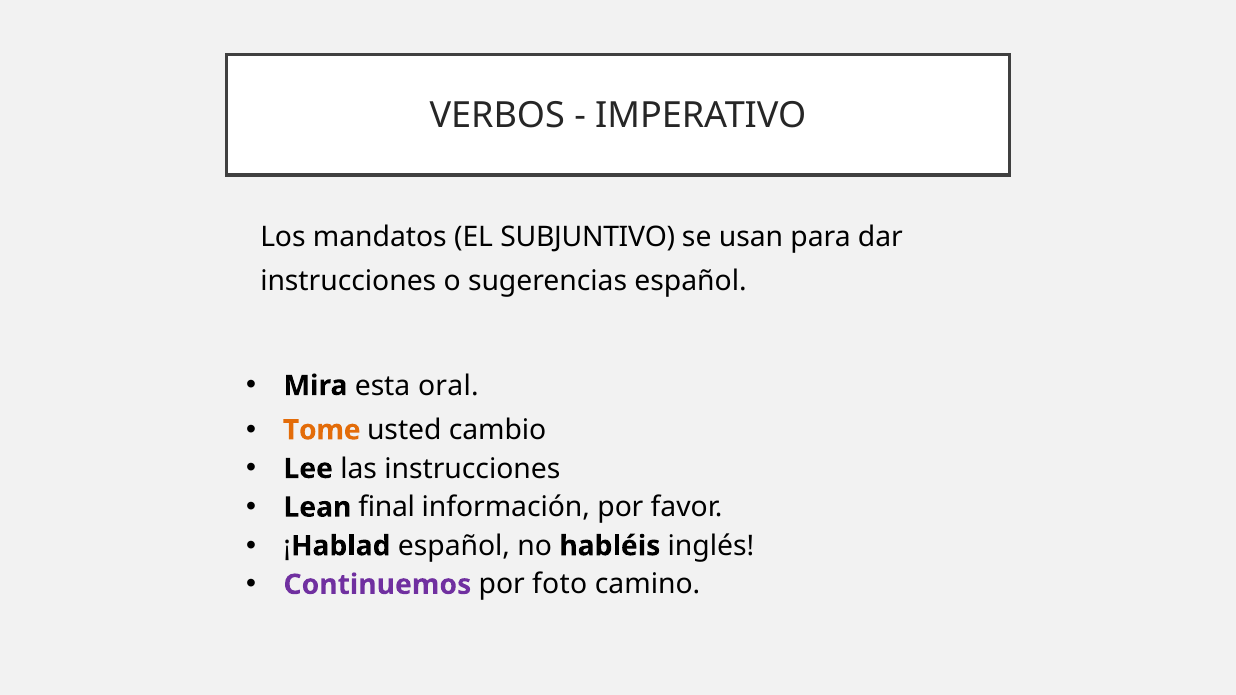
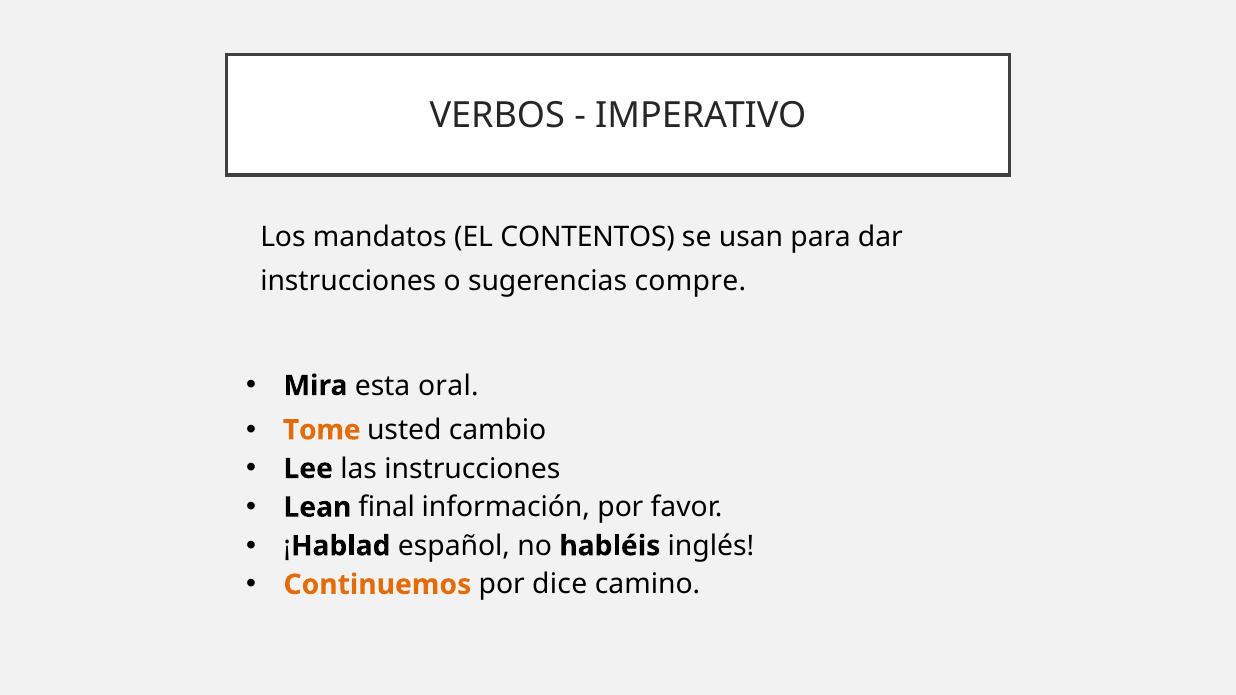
SUBJUNTIVO: SUBJUNTIVO -> CONTENTOS
sugerencias español: español -> compre
Continuemos colour: purple -> orange
foto: foto -> dice
